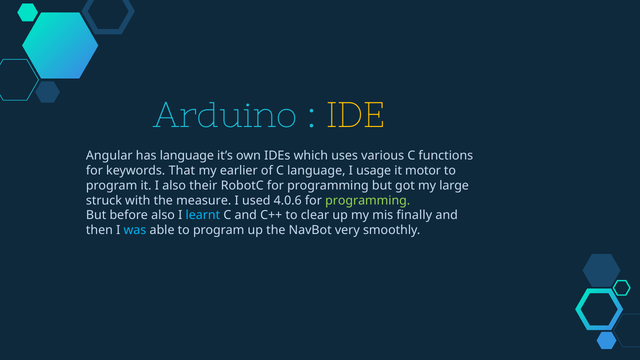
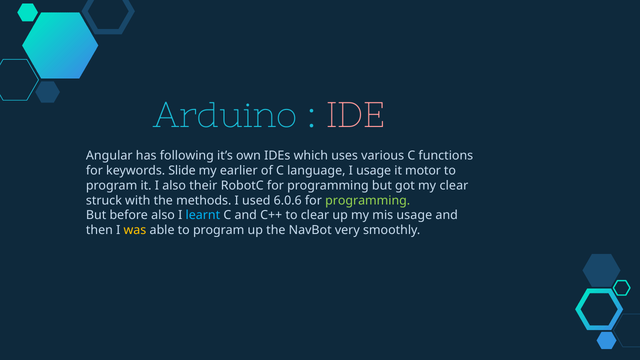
IDE colour: yellow -> pink
has language: language -> following
That: That -> Slide
my large: large -> clear
measure: measure -> methods
4.0.6: 4.0.6 -> 6.0.6
mis finally: finally -> usage
was colour: light blue -> yellow
